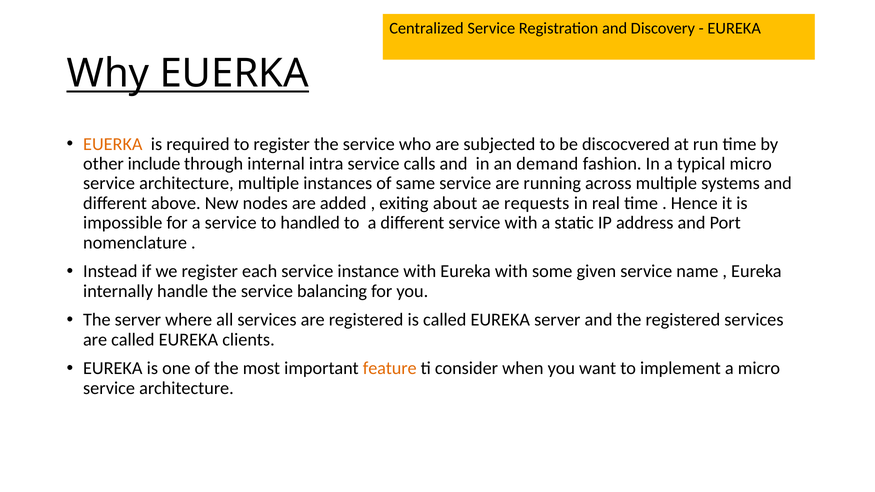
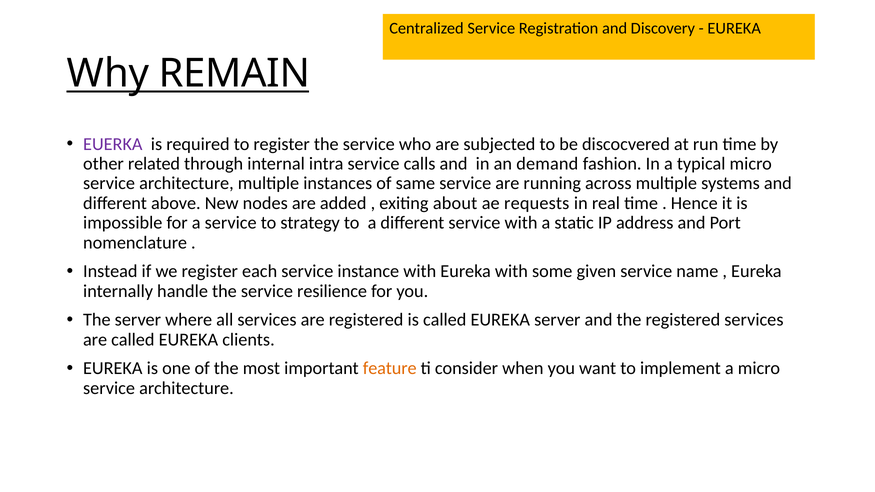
Why EUERKA: EUERKA -> REMAIN
EUERKA at (113, 144) colour: orange -> purple
include: include -> related
handled: handled -> strategy
balancing: balancing -> resilience
